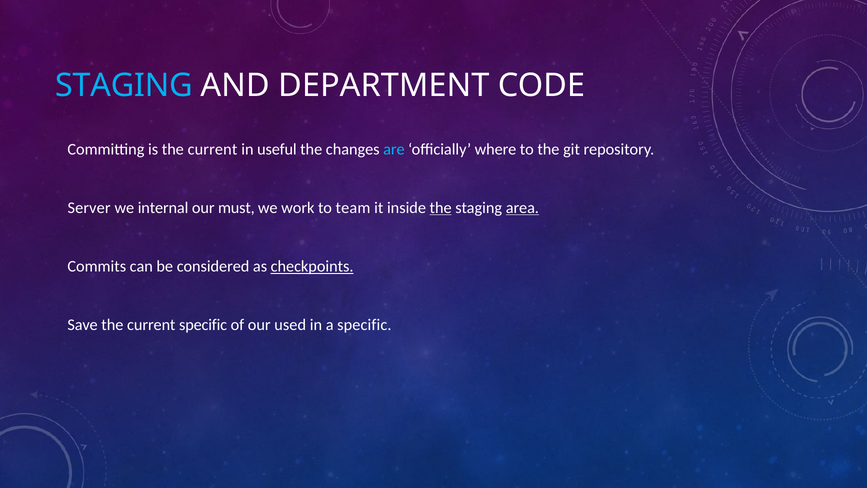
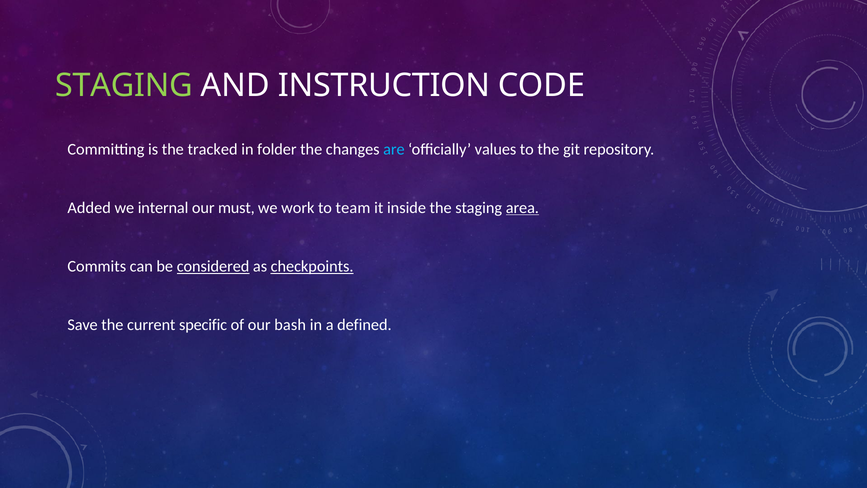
STAGING at (124, 86) colour: light blue -> light green
DEPARTMENT: DEPARTMENT -> INSTRUCTION
is the current: current -> tracked
useful: useful -> folder
where: where -> values
Server: Server -> Added
the at (441, 208) underline: present -> none
considered underline: none -> present
used: used -> bash
a specific: specific -> defined
